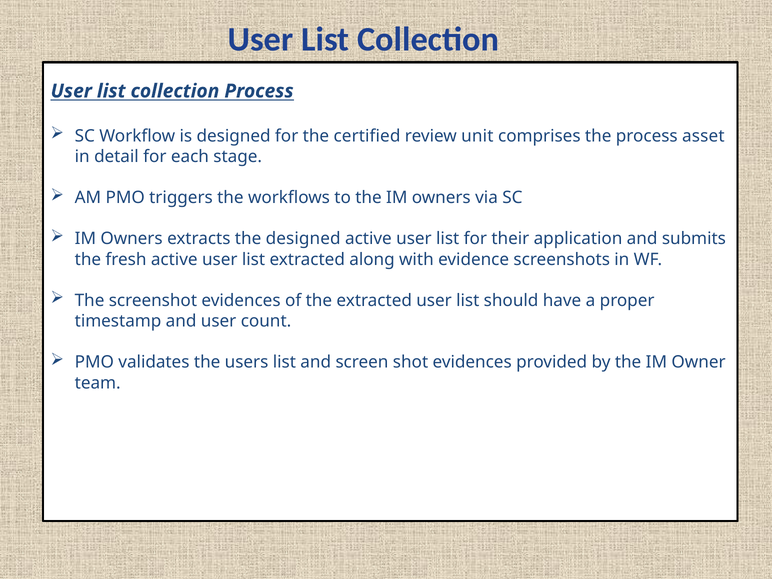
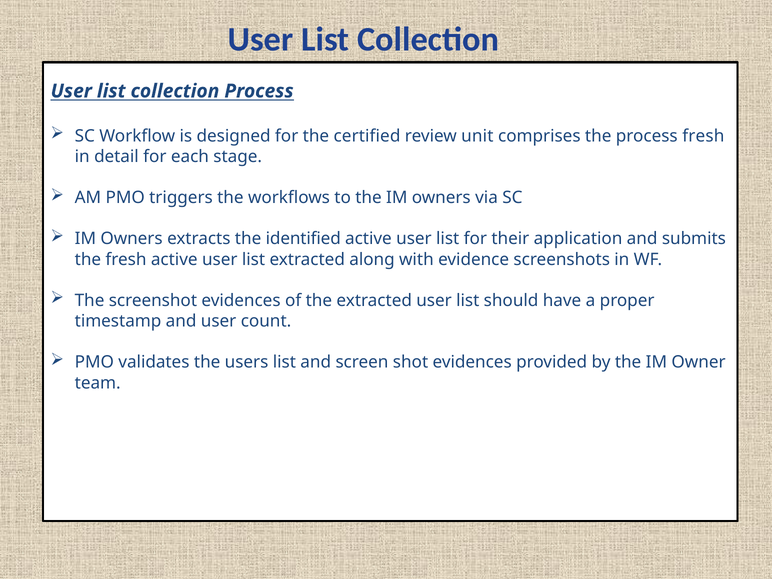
process asset: asset -> fresh
the designed: designed -> identified
